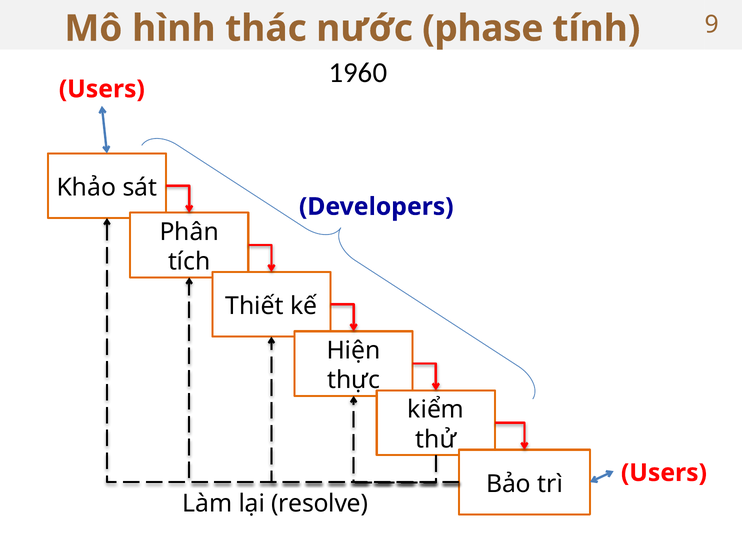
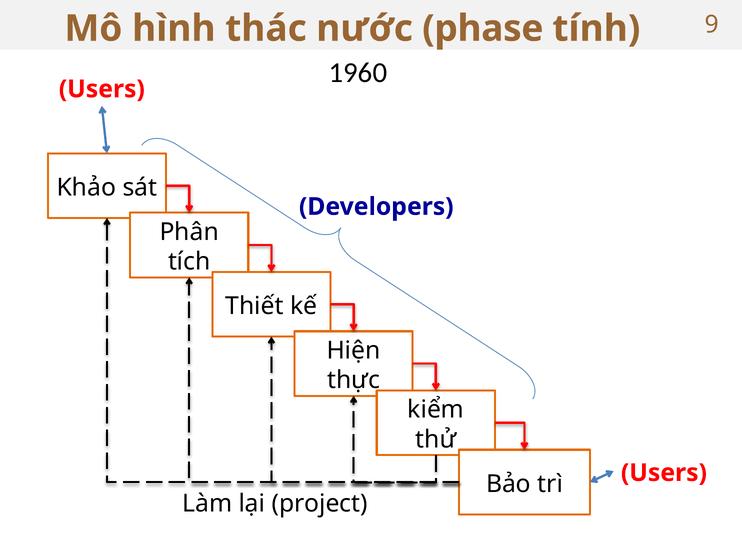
resolve: resolve -> project
